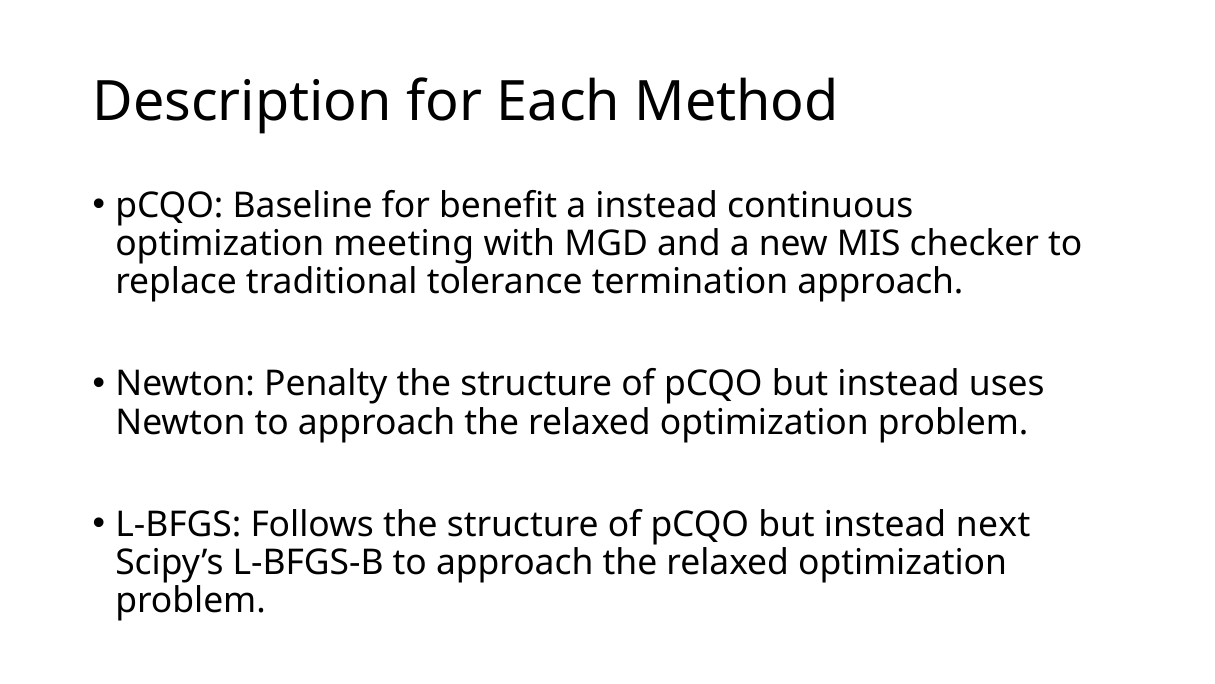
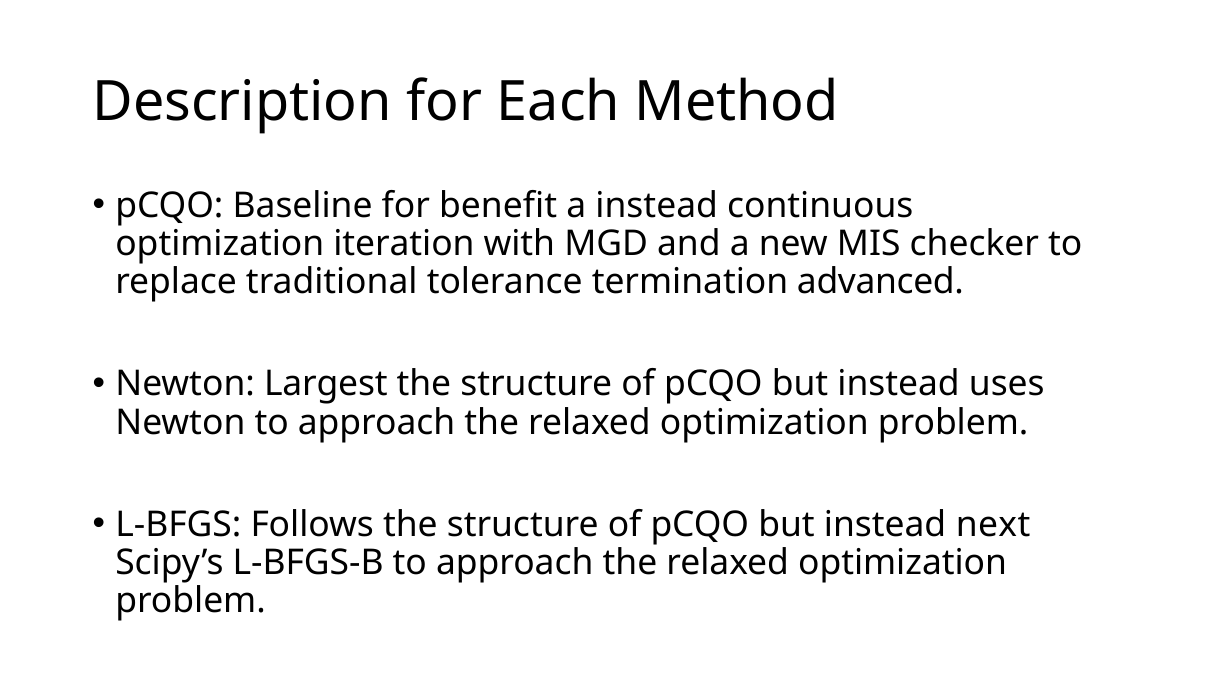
meeting: meeting -> iteration
termination approach: approach -> advanced
Penalty: Penalty -> Largest
